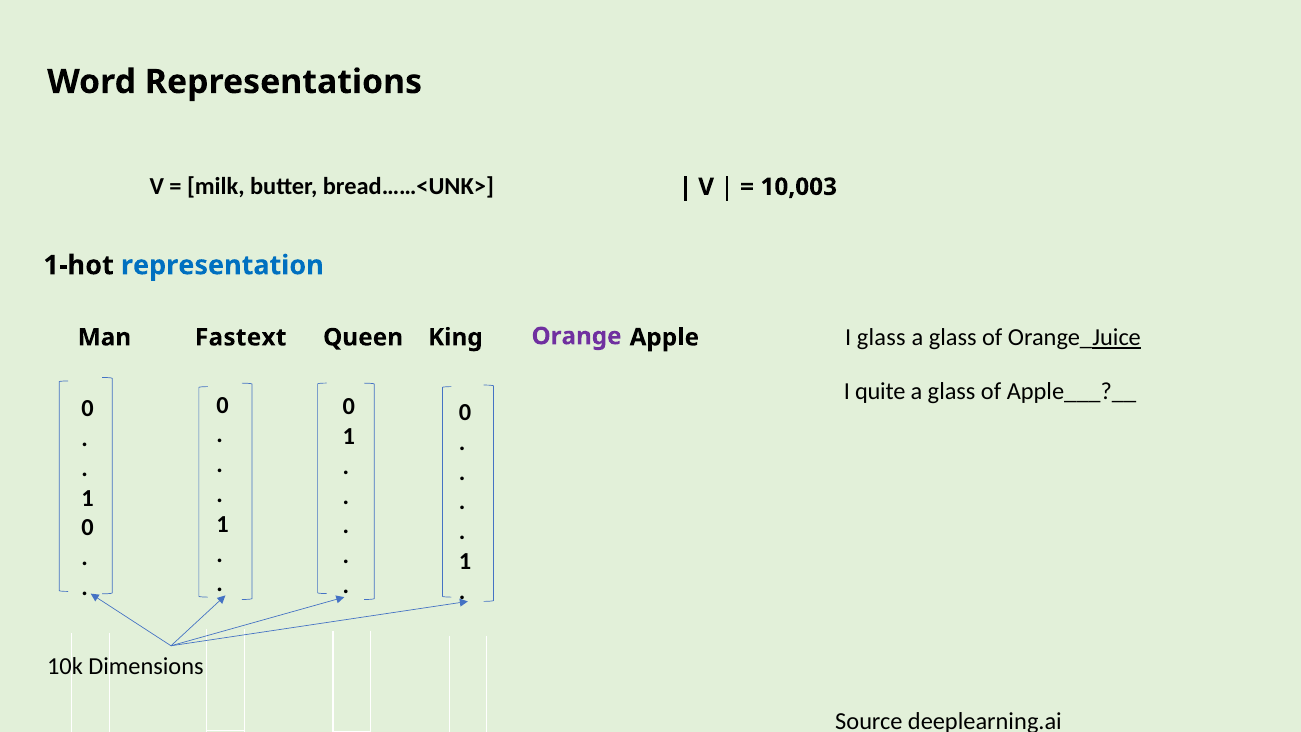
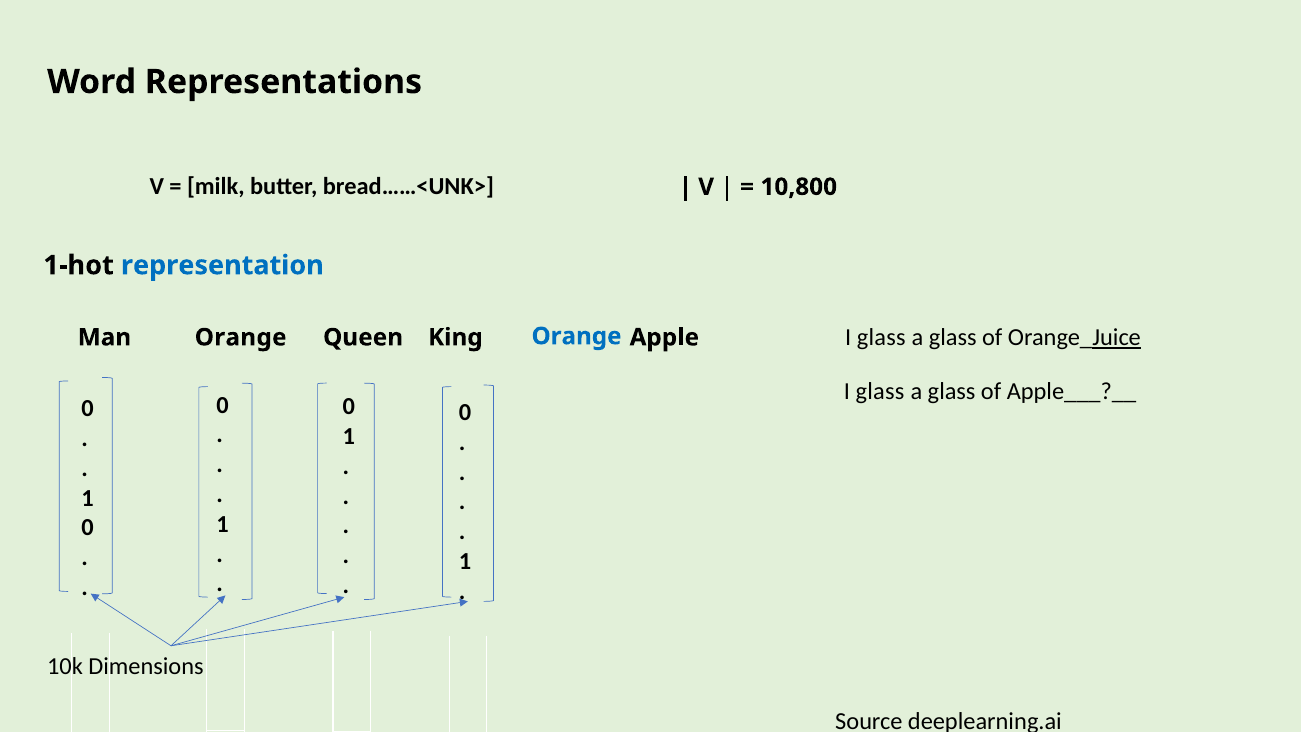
10,003: 10,003 -> 10,800
Orange at (577, 336) colour: purple -> blue
Man Fastext: Fastext -> Orange
quite at (880, 391): quite -> glass
